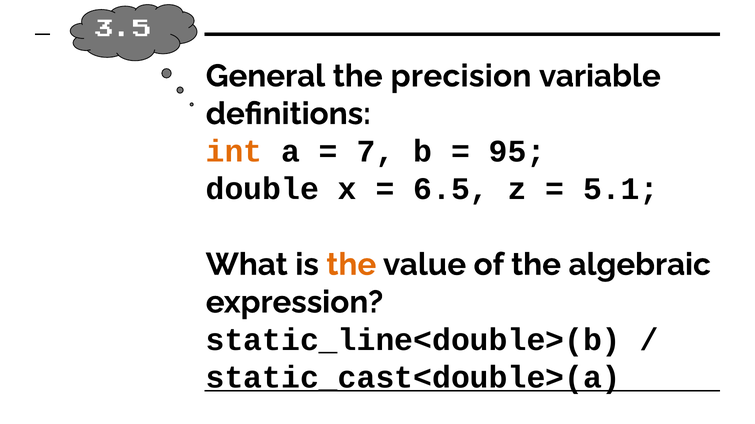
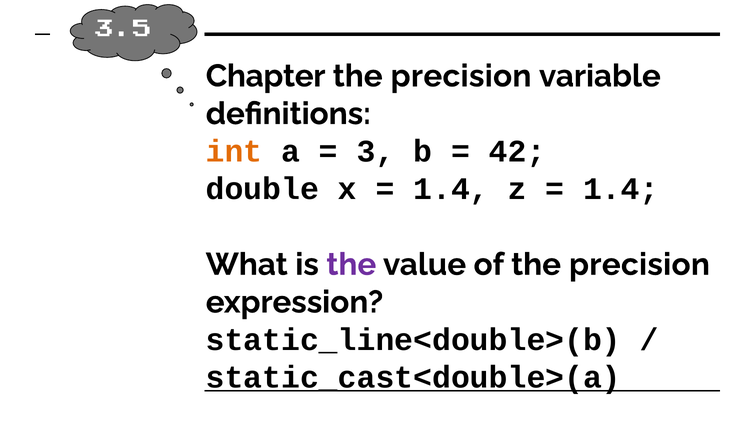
General: General -> Chapter
7: 7 -> 3
95: 95 -> 42
6.5 at (451, 189): 6.5 -> 1.4
5.1 at (621, 189): 5.1 -> 1.4
the at (351, 265) colour: orange -> purple
of the algebraic: algebraic -> precision
